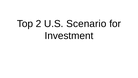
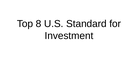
2: 2 -> 8
Scenario: Scenario -> Standard
